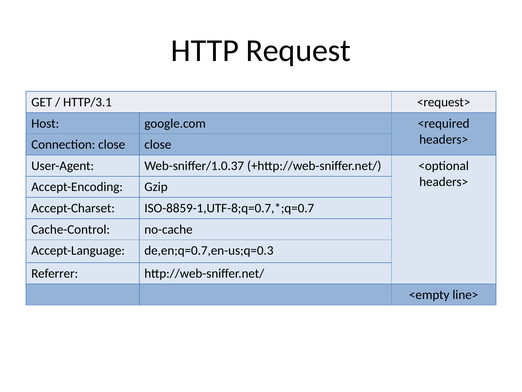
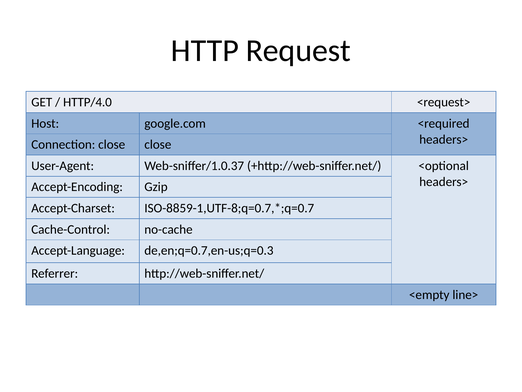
HTTP/3.1: HTTP/3.1 -> HTTP/4.0
